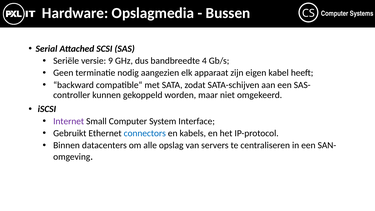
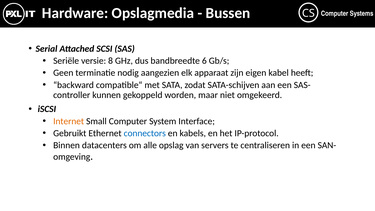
9: 9 -> 8
4: 4 -> 6
Internet colour: purple -> orange
